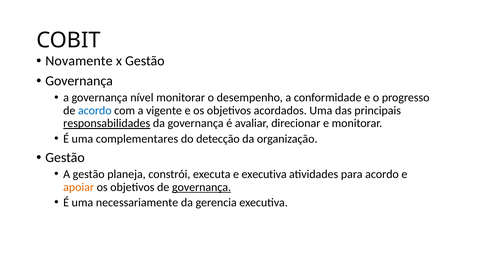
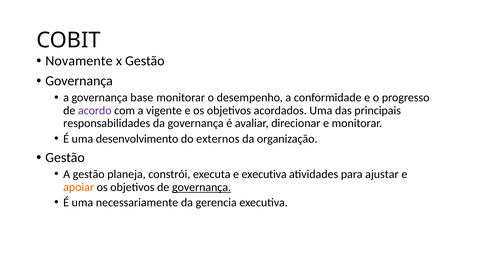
nível: nível -> base
acordo at (95, 110) colour: blue -> purple
responsabilidades underline: present -> none
complementares: complementares -> desenvolvimento
detecção: detecção -> externos
para acordo: acordo -> ajustar
